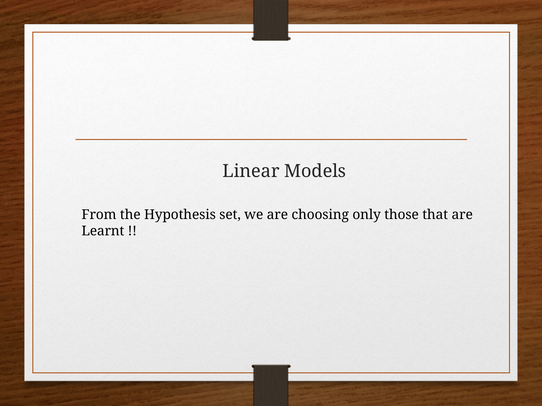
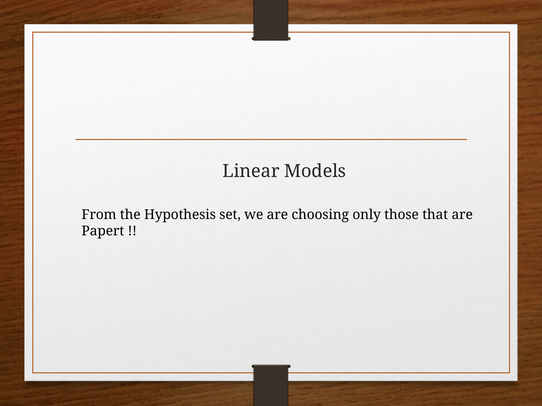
Learnt: Learnt -> Papert
